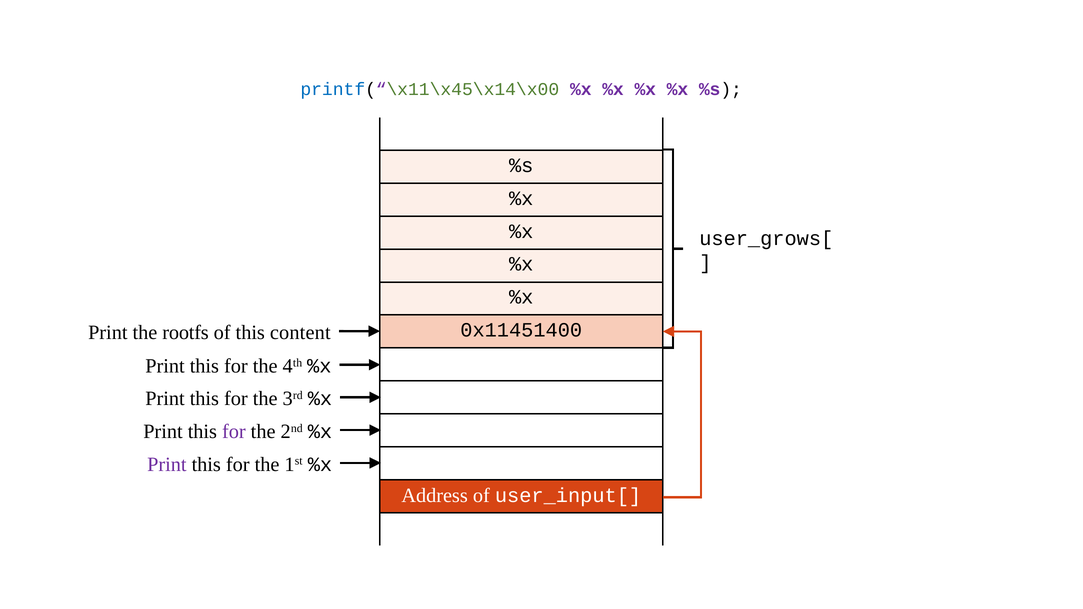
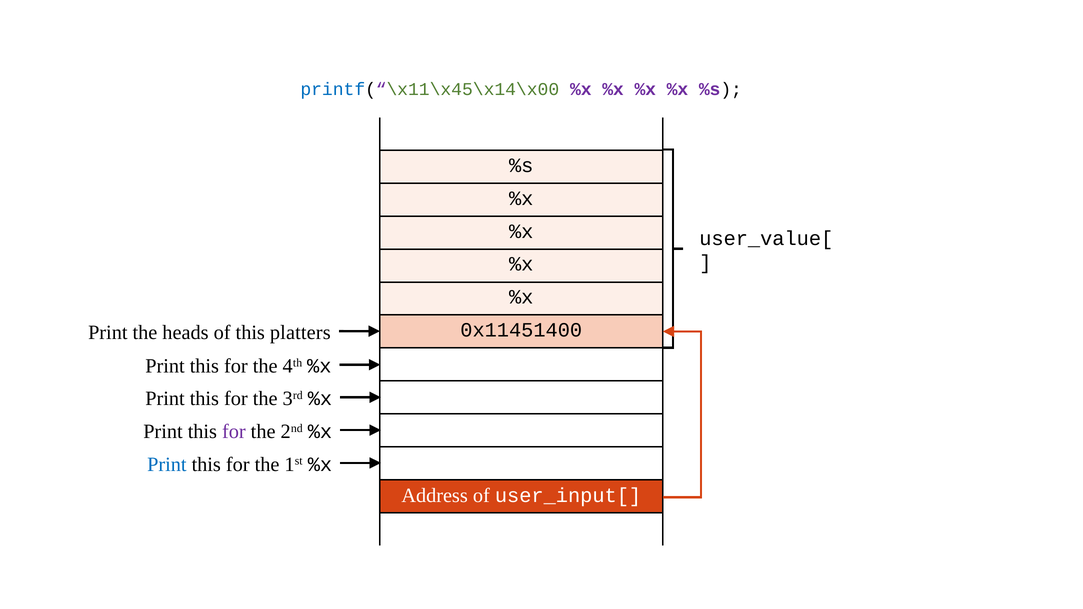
user_grows[: user_grows[ -> user_value[
rootfs: rootfs -> heads
content: content -> platters
Print at (167, 464) colour: purple -> blue
